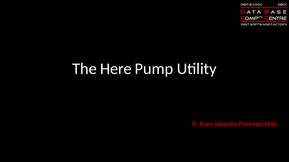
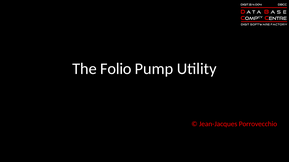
Here: Here -> Folio
